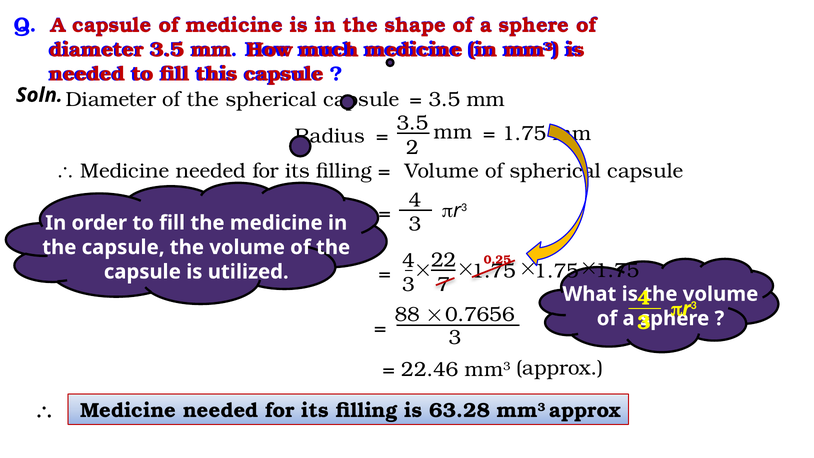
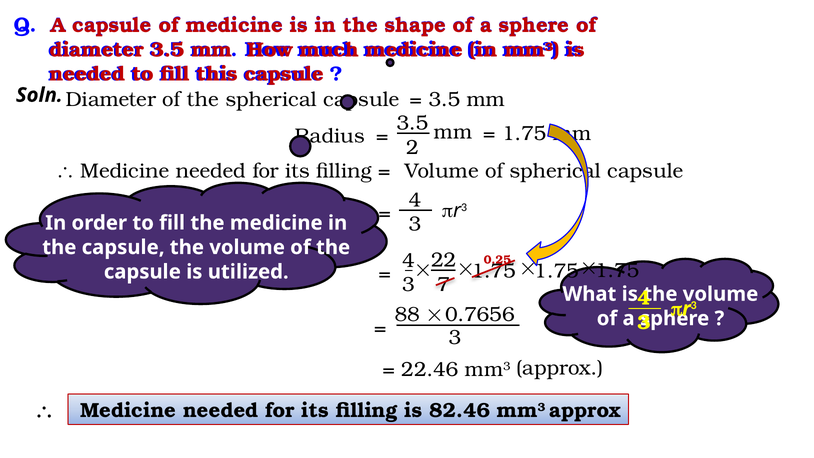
63.28: 63.28 -> 82.46
